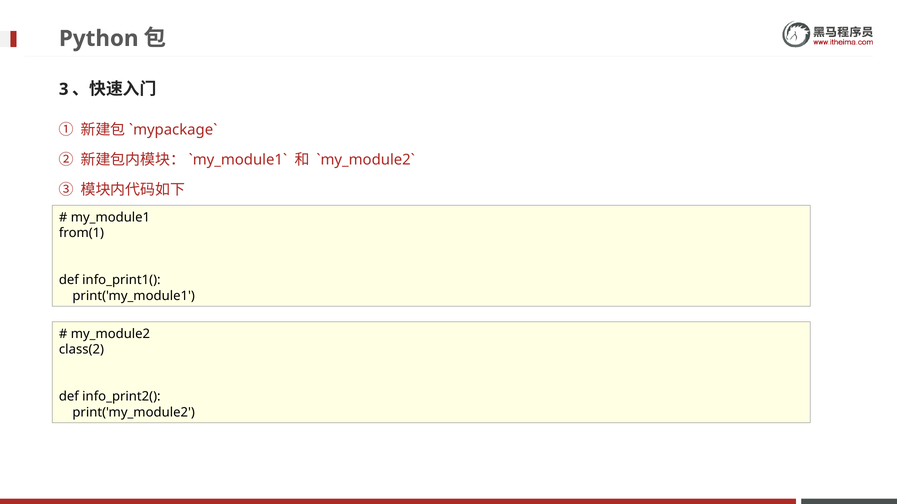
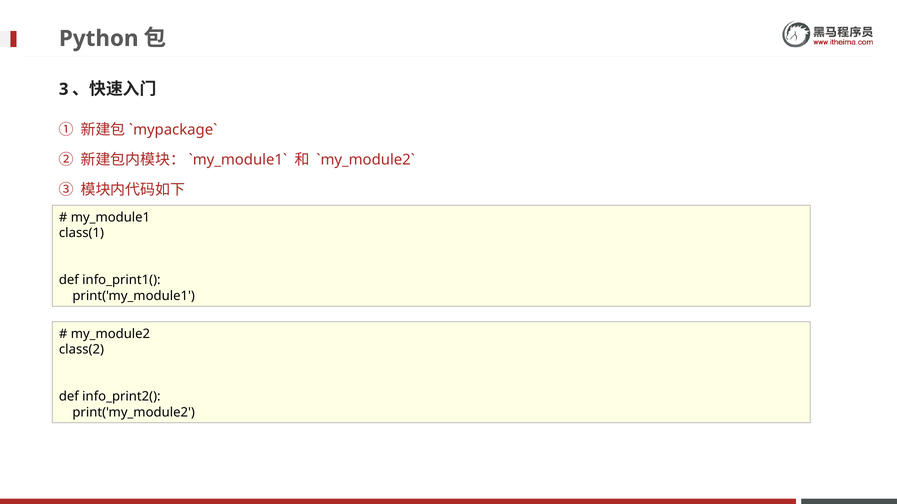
from(1: from(1 -> class(1
